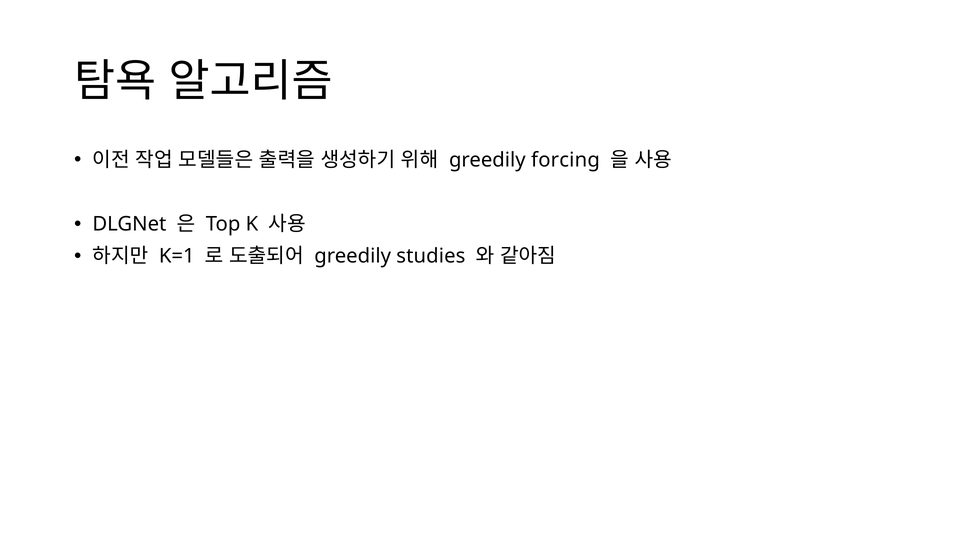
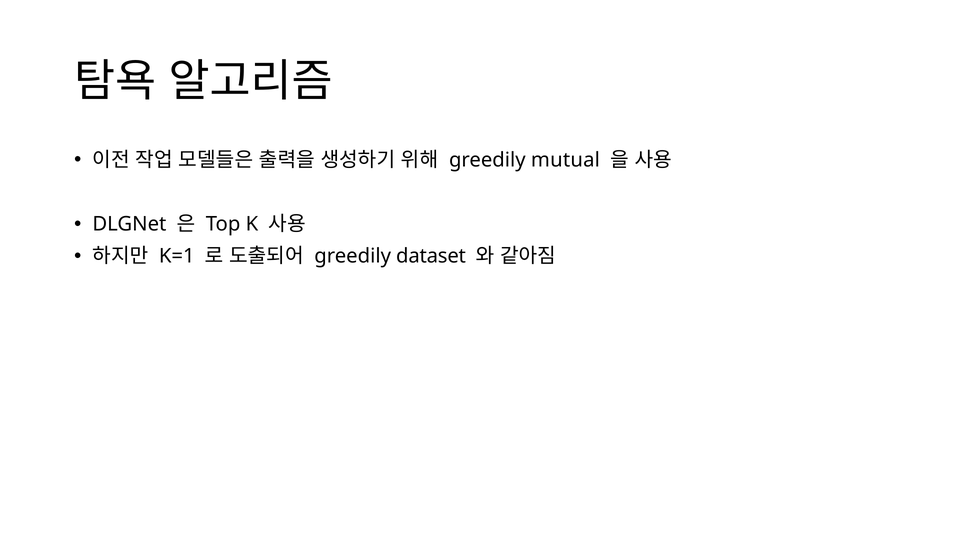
forcing: forcing -> mutual
studies: studies -> dataset
